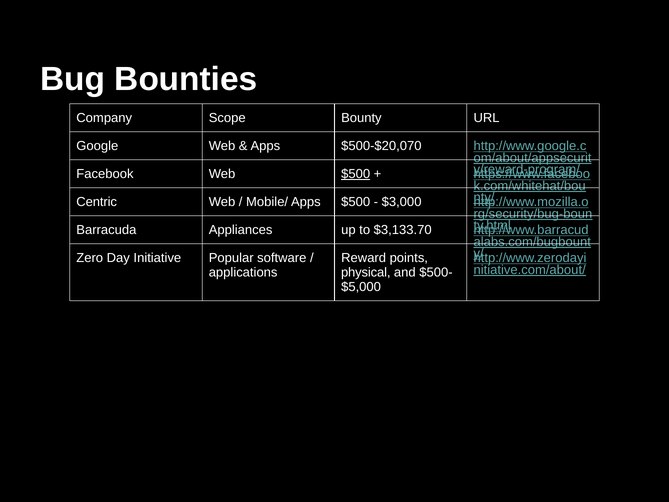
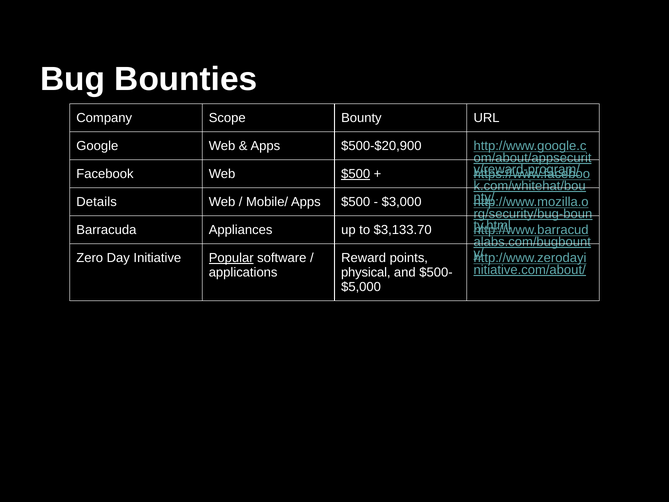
$500-$20,070: $500-$20,070 -> $500-$20,900
Centric: Centric -> Details
Popular underline: none -> present
